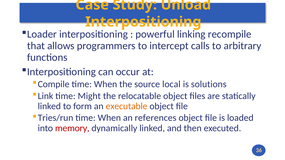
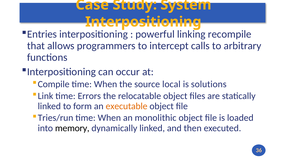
Unload: Unload -> System
Loader: Loader -> Entries
Might: Might -> Errors
references: references -> monolithic
memory colour: red -> black
